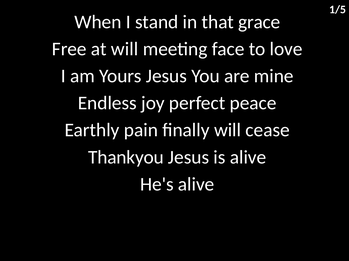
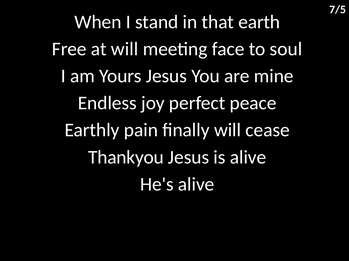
1/5: 1/5 -> 7/5
grace: grace -> earth
love: love -> soul
